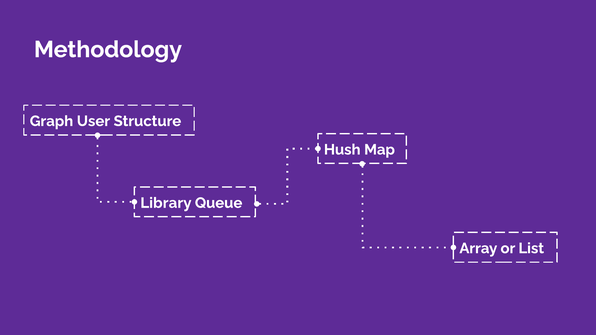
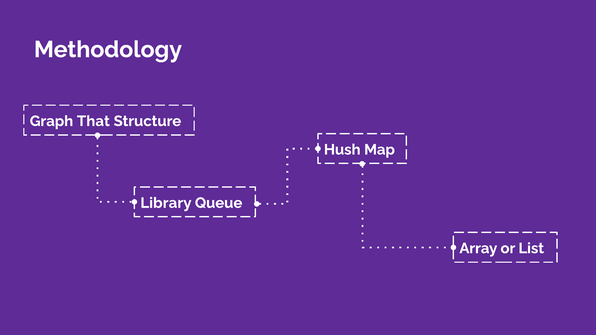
User: User -> That
